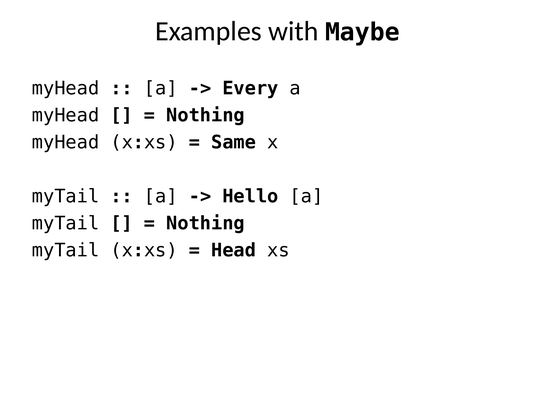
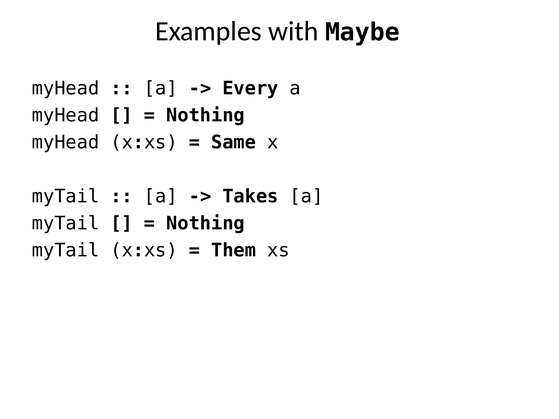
Hello: Hello -> Takes
Head: Head -> Them
